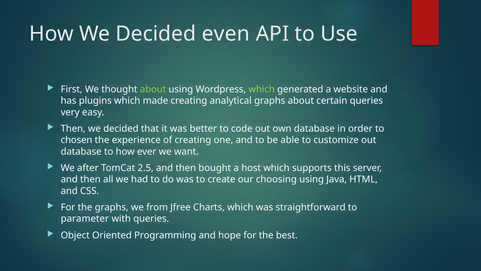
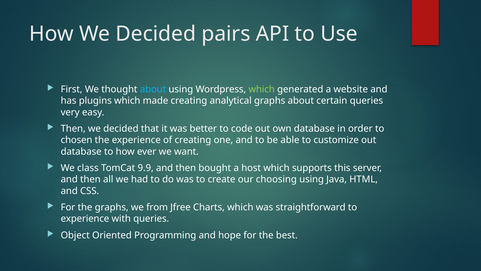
even: even -> pairs
about at (153, 89) colour: light green -> light blue
after: after -> class
2.5: 2.5 -> 9.9
parameter at (85, 218): parameter -> experience
